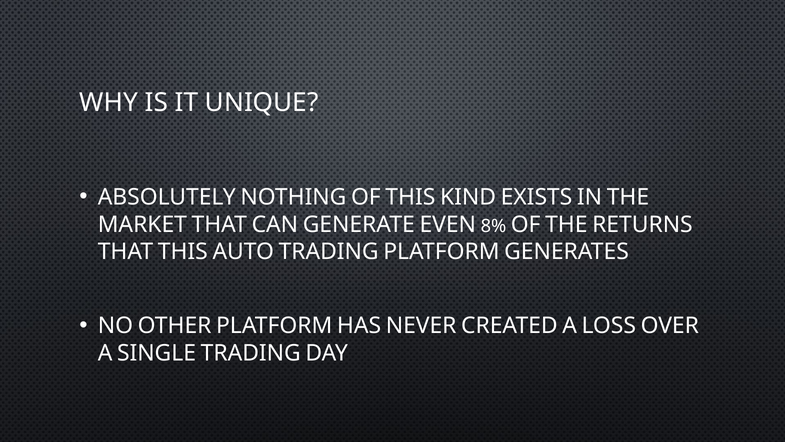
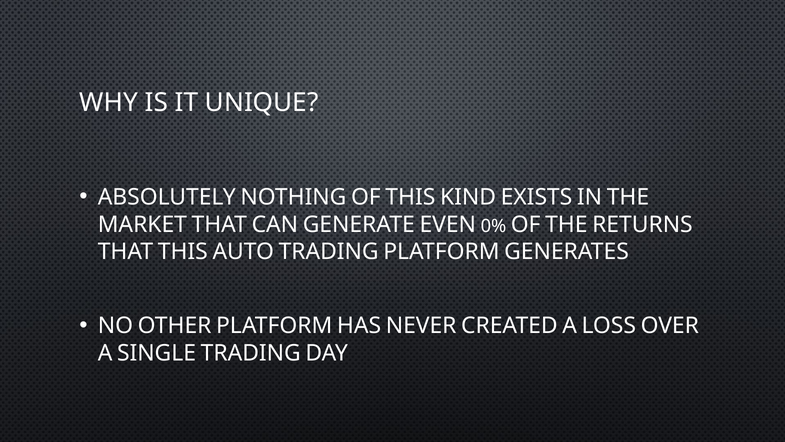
8%: 8% -> 0%
